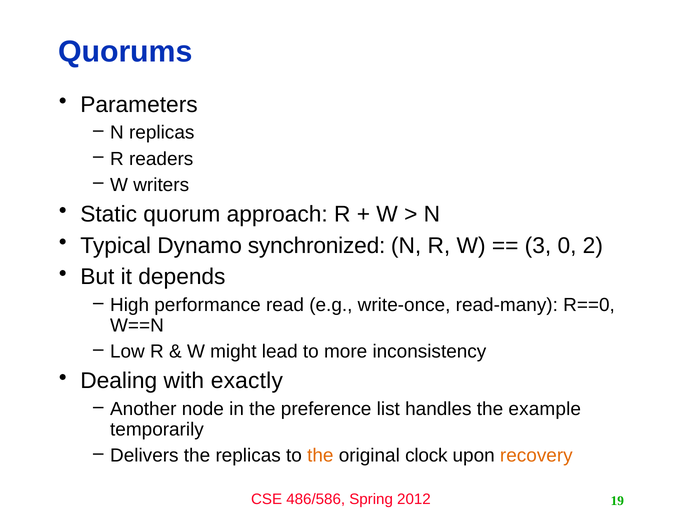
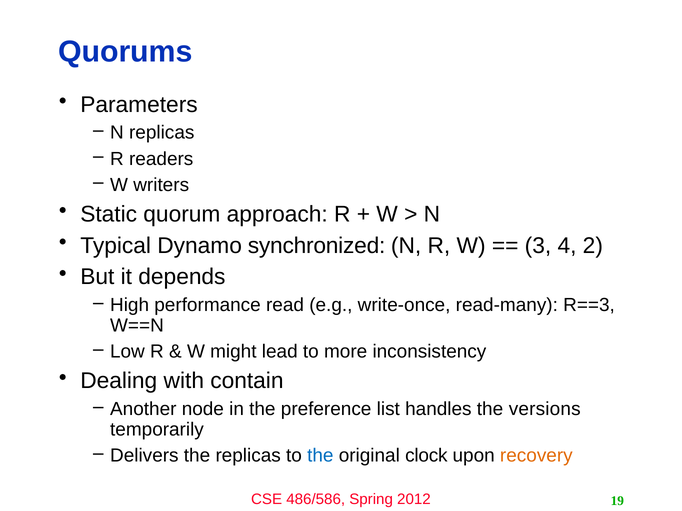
0: 0 -> 4
R==0: R==0 -> R==3
exactly: exactly -> contain
example: example -> versions
the at (320, 456) colour: orange -> blue
